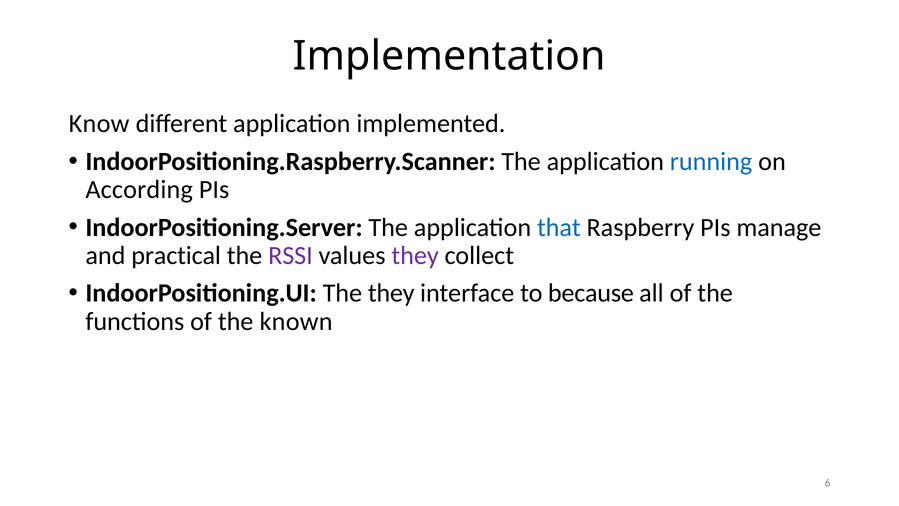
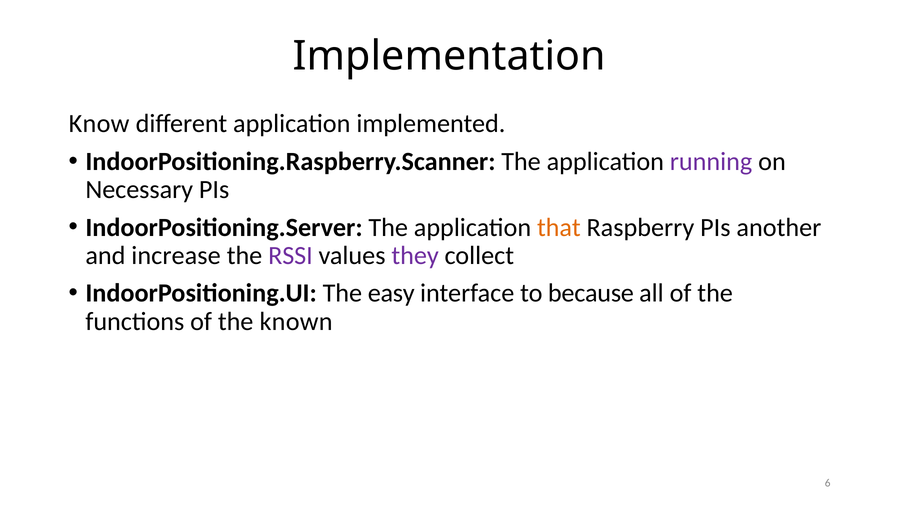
running colour: blue -> purple
According: According -> Necessary
that colour: blue -> orange
manage: manage -> another
practical: practical -> increase
The they: they -> easy
